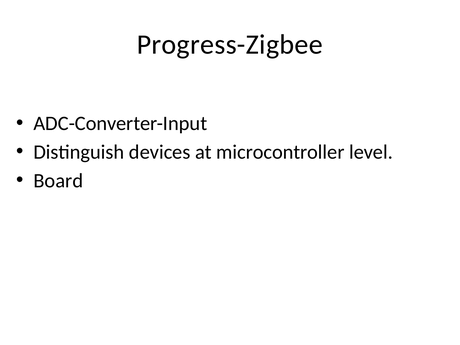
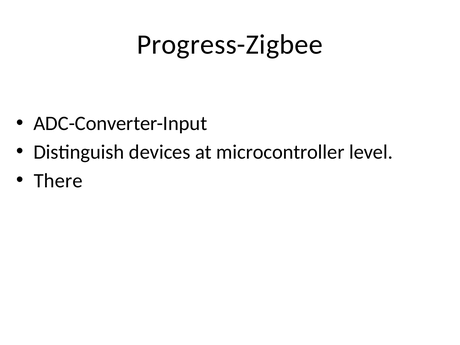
Board: Board -> There
